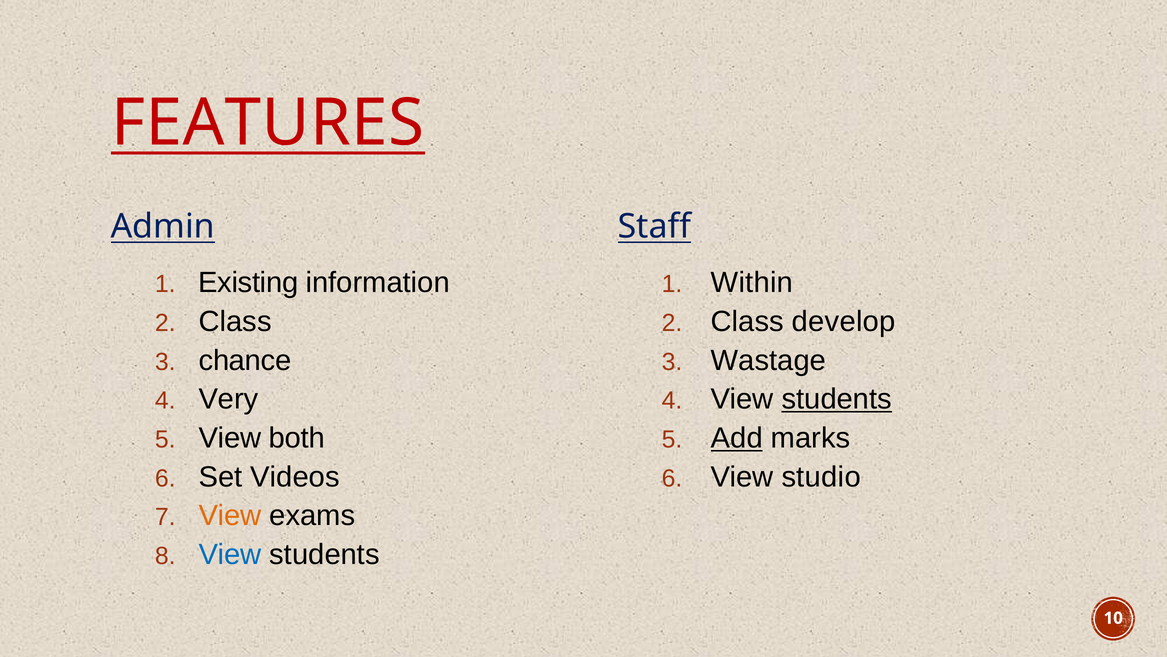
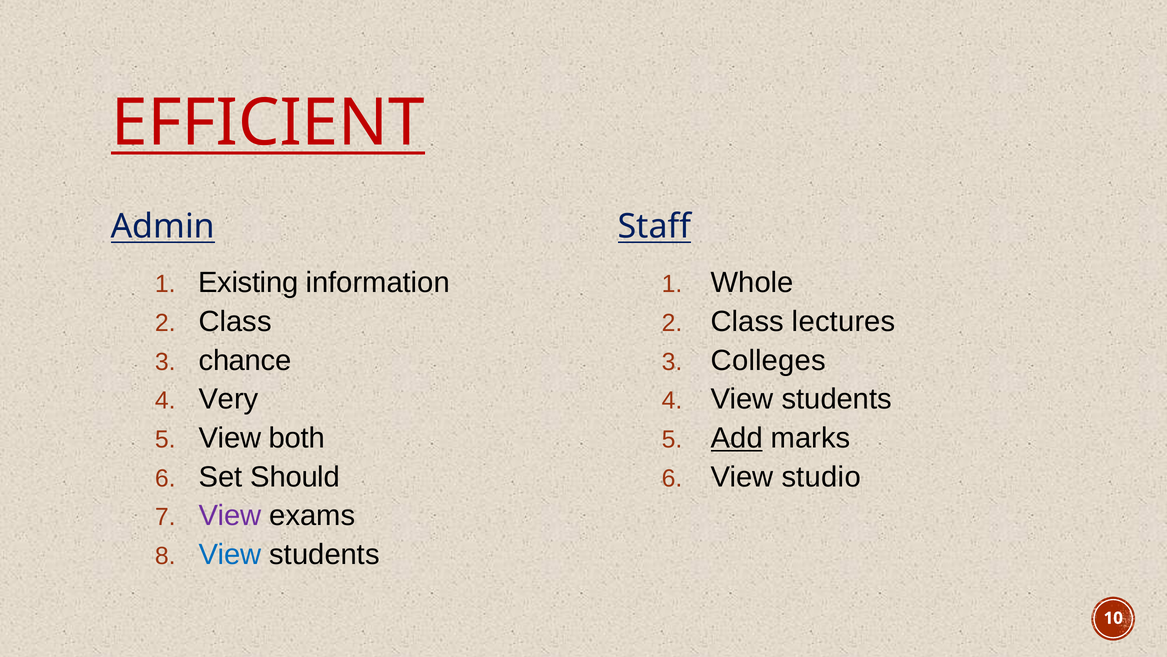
FEATURES: FEATURES -> EFFICIENT
Within: Within -> Whole
develop: develop -> lectures
Wastage: Wastage -> Colleges
students at (837, 399) underline: present -> none
Videos: Videos -> Should
View at (230, 515) colour: orange -> purple
